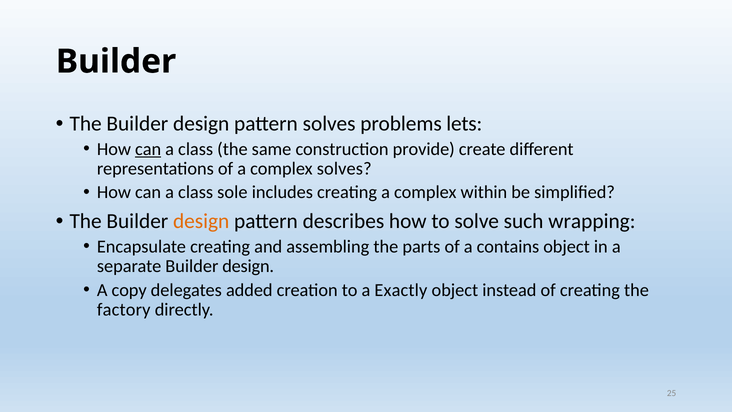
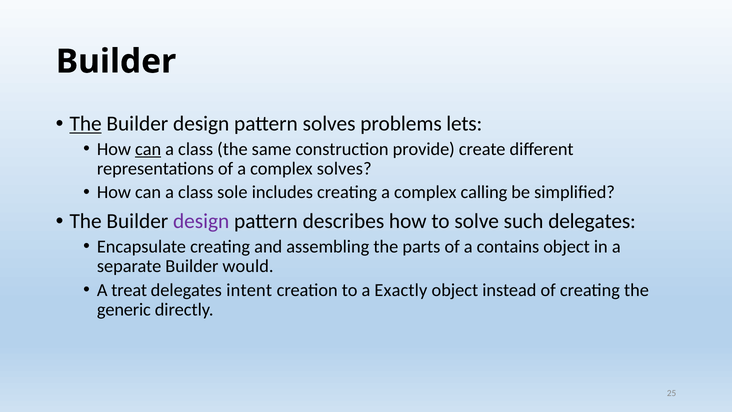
The at (86, 124) underline: none -> present
within: within -> calling
design at (201, 221) colour: orange -> purple
such wrapping: wrapping -> delegates
separate Builder design: design -> would
copy: copy -> treat
added: added -> intent
factory: factory -> generic
